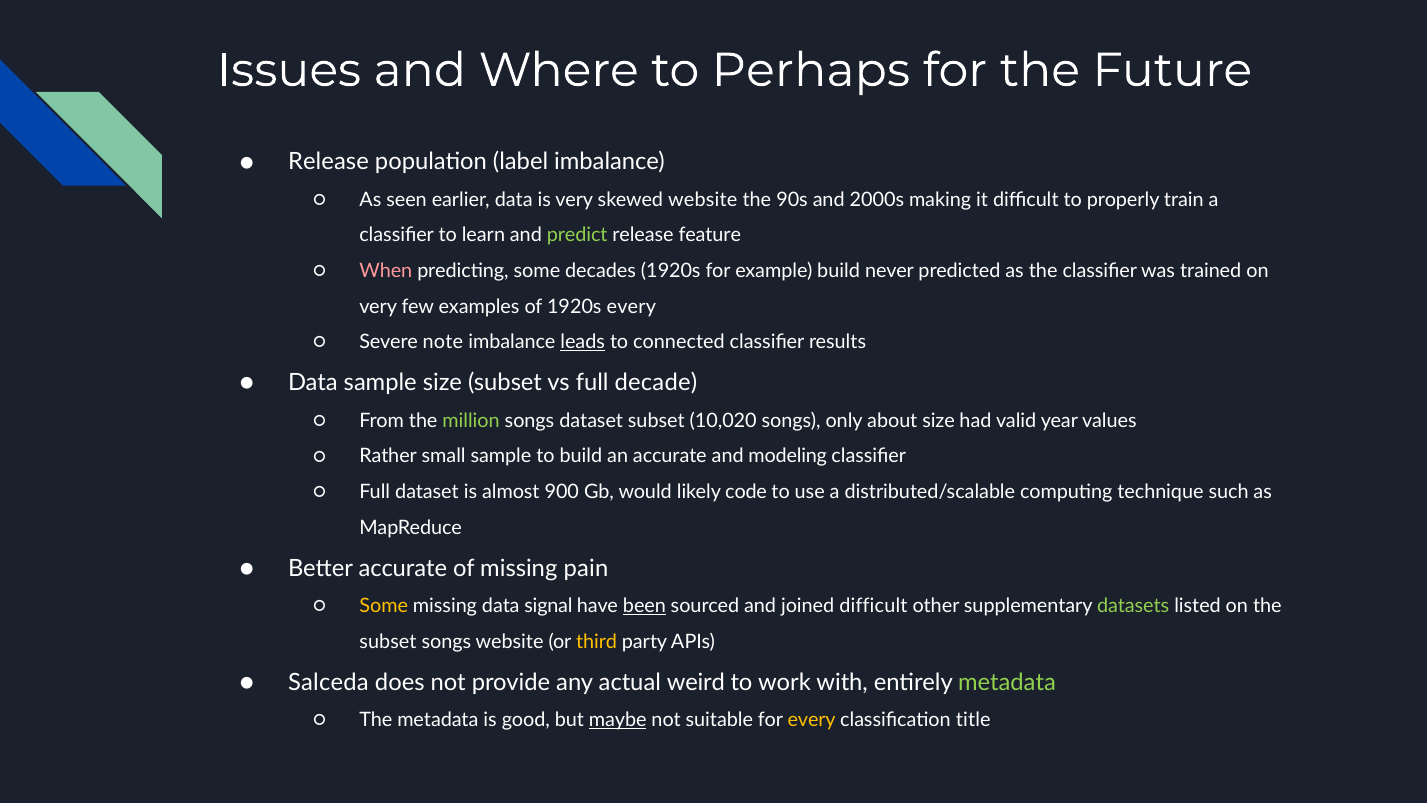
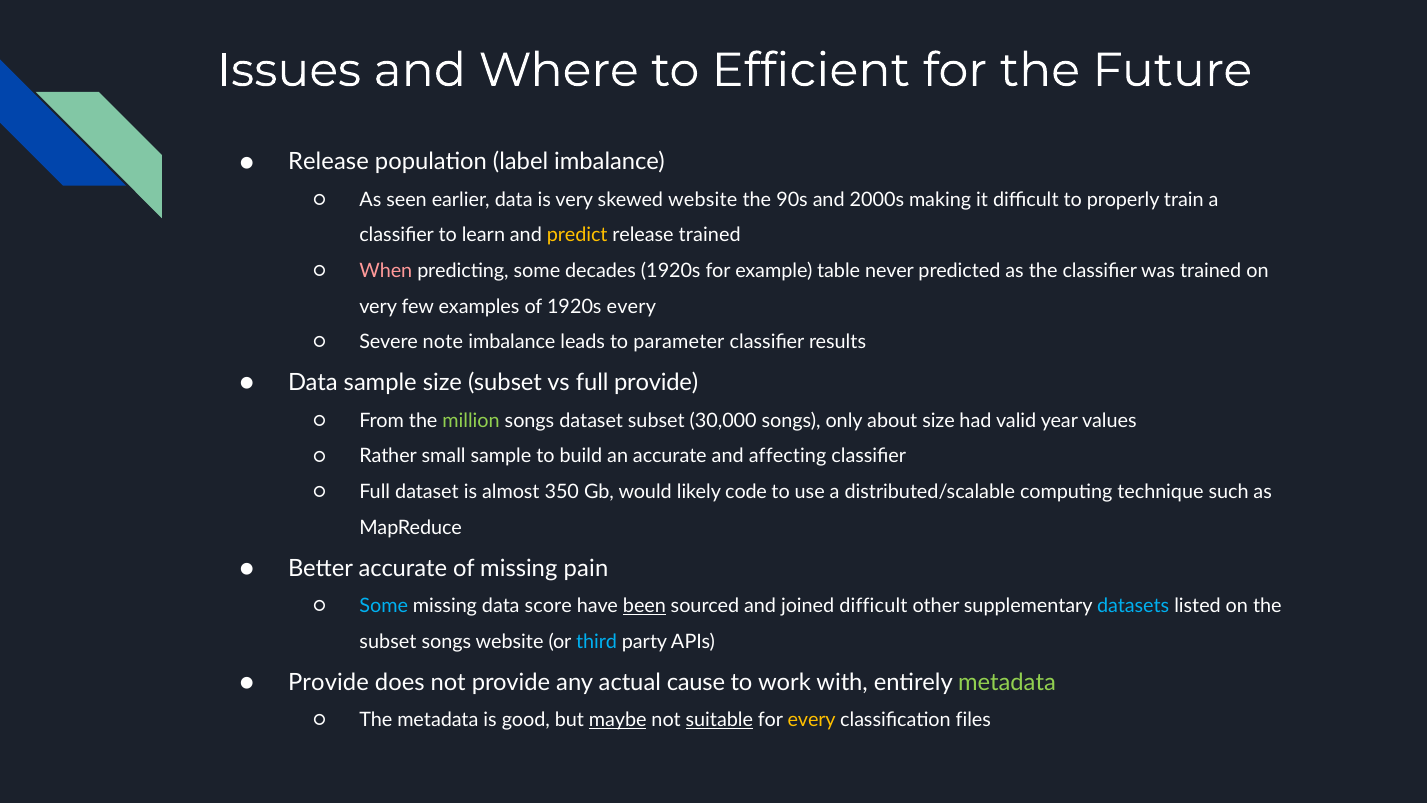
Perhaps: Perhaps -> Efficient
predict colour: light green -> yellow
release feature: feature -> trained
example build: build -> table
leads underline: present -> none
connected: connected -> parameter
full decade: decade -> provide
10,020: 10,020 -> 30,000
modeling: modeling -> affecting
900: 900 -> 350
Some at (384, 606) colour: yellow -> light blue
signal: signal -> score
datasets colour: light green -> light blue
third colour: yellow -> light blue
Salceda at (328, 682): Salceda -> Provide
weird: weird -> cause
suitable underline: none -> present
title: title -> files
